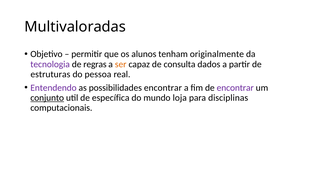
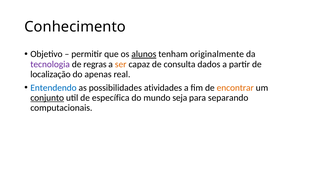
Multivaloradas: Multivaloradas -> Conhecimento
alunos underline: none -> present
estruturas: estruturas -> localização
pessoa: pessoa -> apenas
Entendendo colour: purple -> blue
possibilidades encontrar: encontrar -> atividades
encontrar at (235, 88) colour: purple -> orange
loja: loja -> seja
disciplinas: disciplinas -> separando
